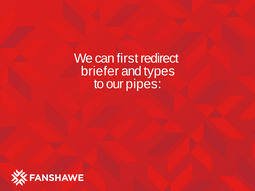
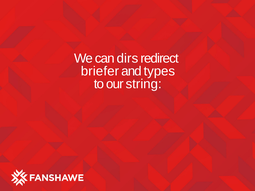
first: first -> dirs
pipes: pipes -> string
